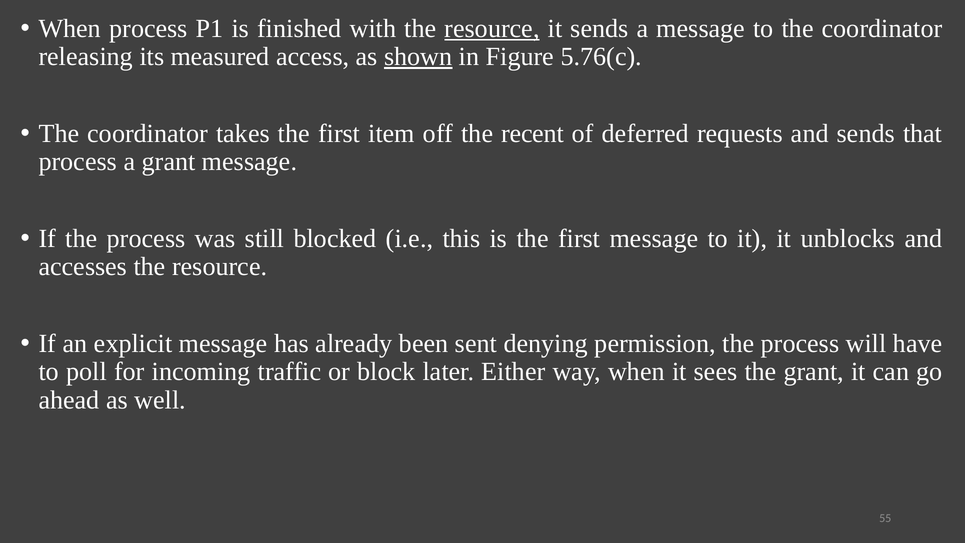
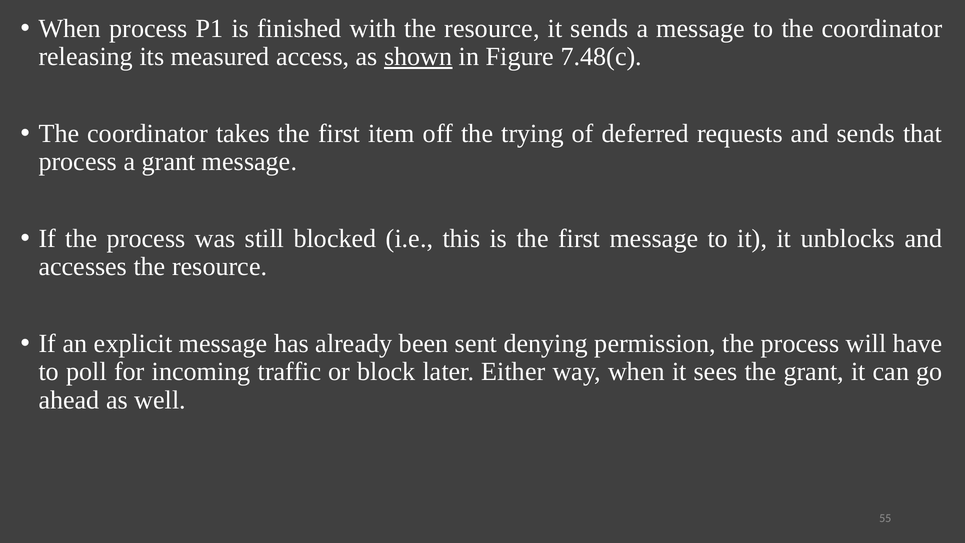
resource at (492, 28) underline: present -> none
5.76(c: 5.76(c -> 7.48(c
recent: recent -> trying
